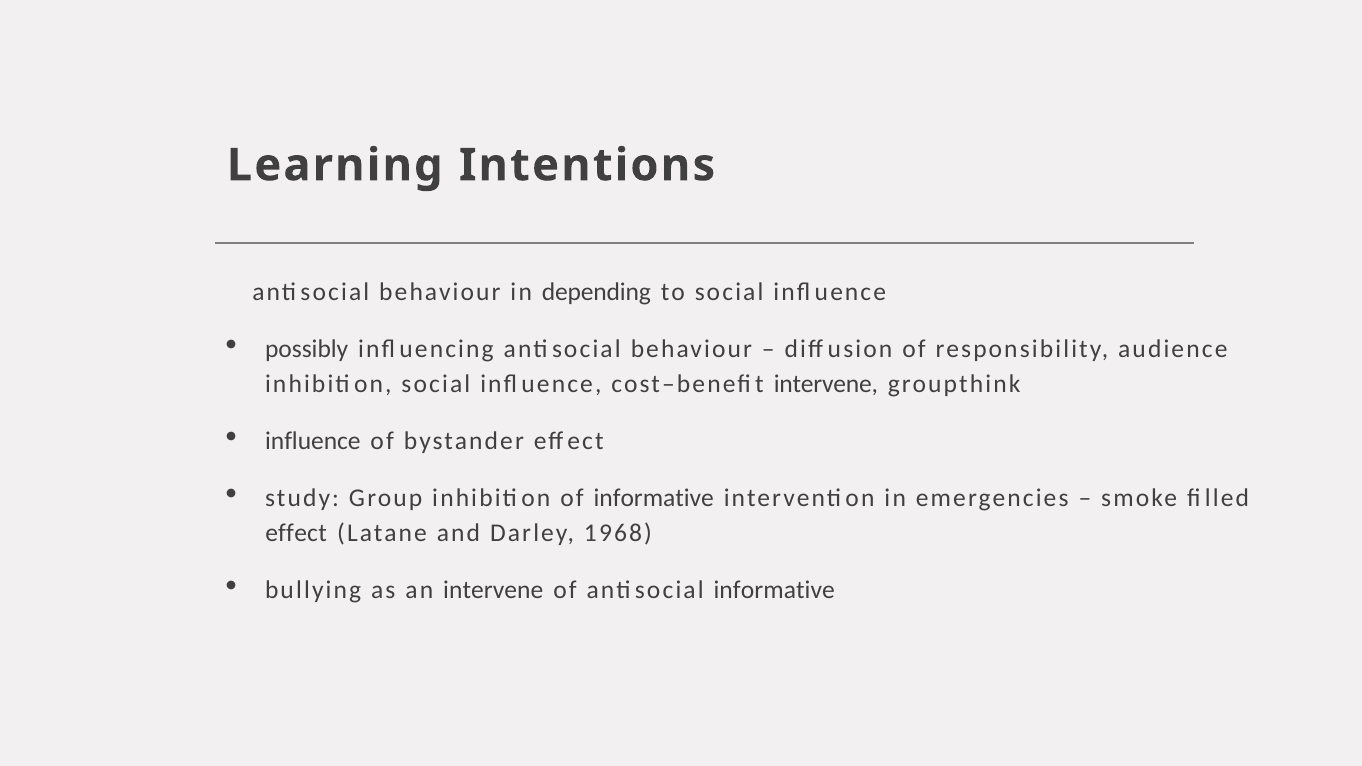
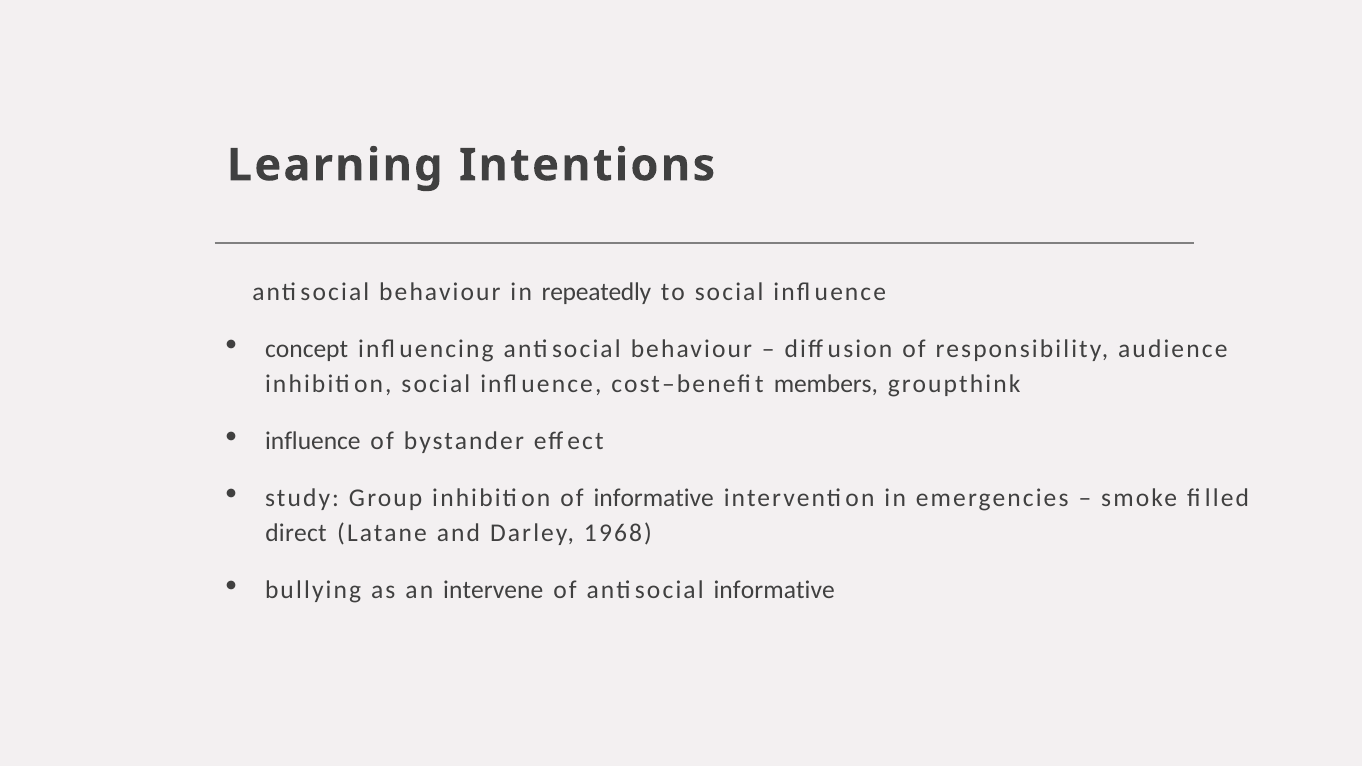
depending: depending -> repeatedly
possibly: possibly -> concept
cost–benefit intervene: intervene -> members
effect at (296, 534): effect -> direct
